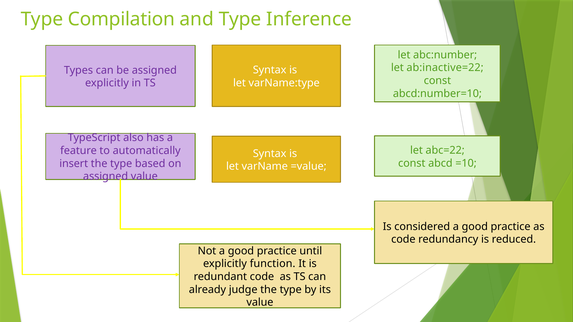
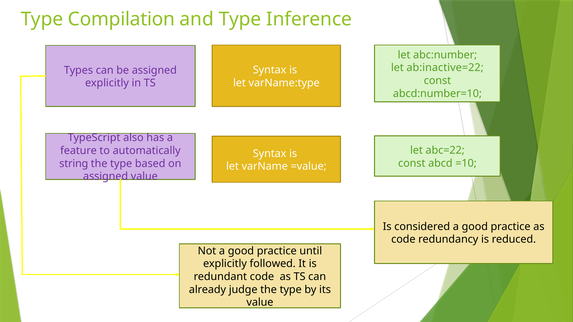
insert: insert -> string
function: function -> followed
